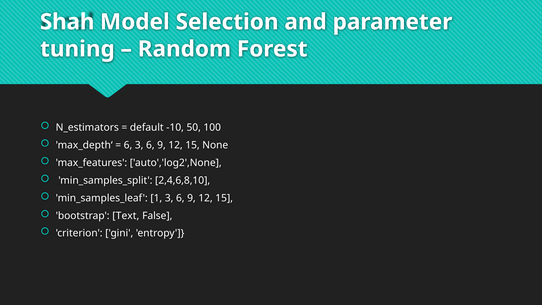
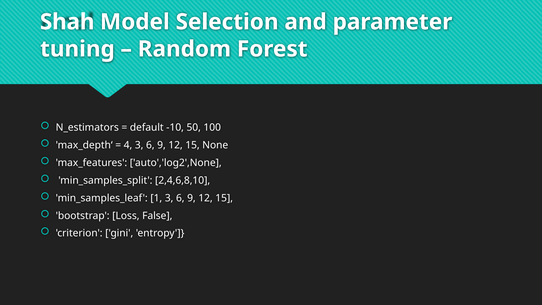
6 at (128, 145): 6 -> 4
Text: Text -> Loss
